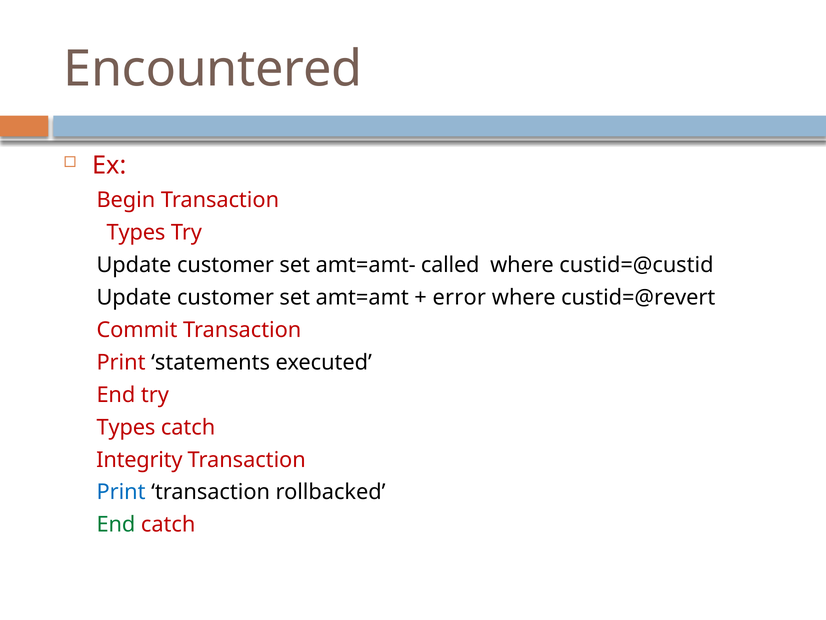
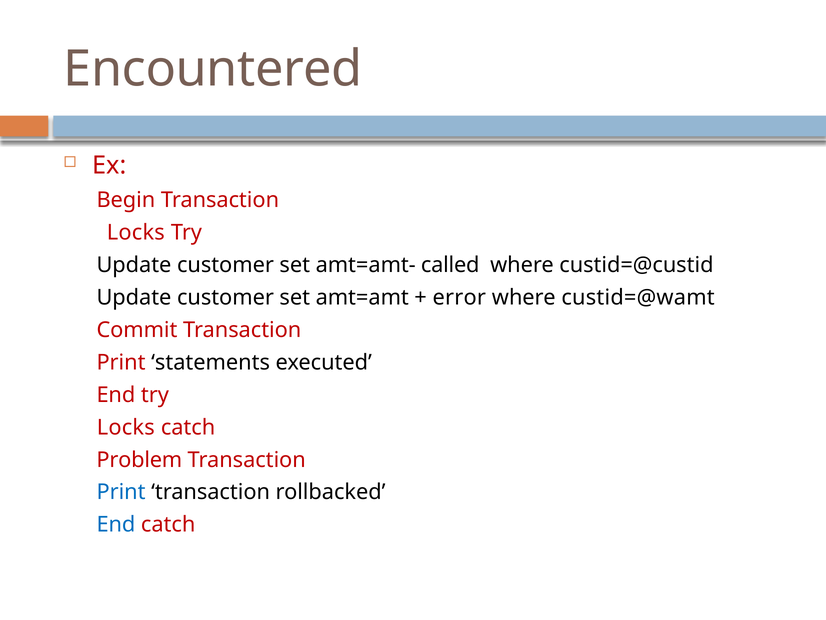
Types at (136, 232): Types -> Locks
custid=@revert: custid=@revert -> custid=@wamt
Types at (126, 427): Types -> Locks
Integrity: Integrity -> Problem
End at (116, 524) colour: green -> blue
